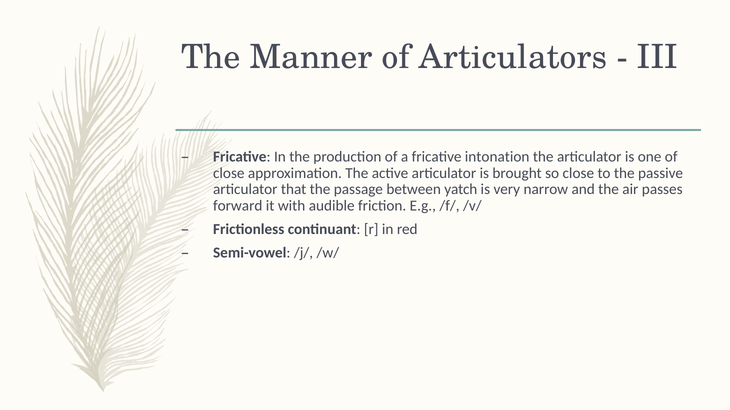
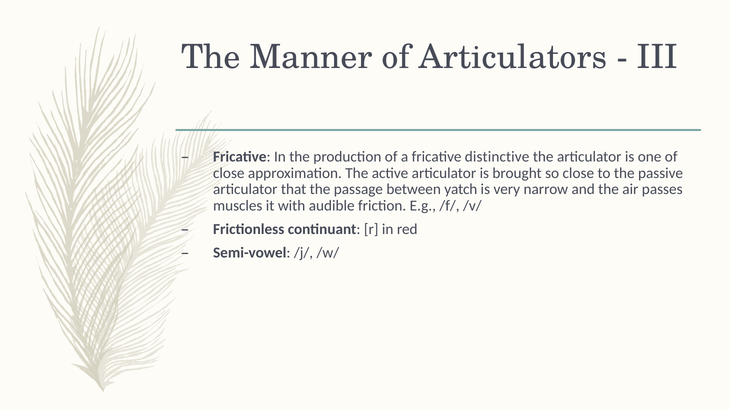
intonation: intonation -> distinctive
forward: forward -> muscles
